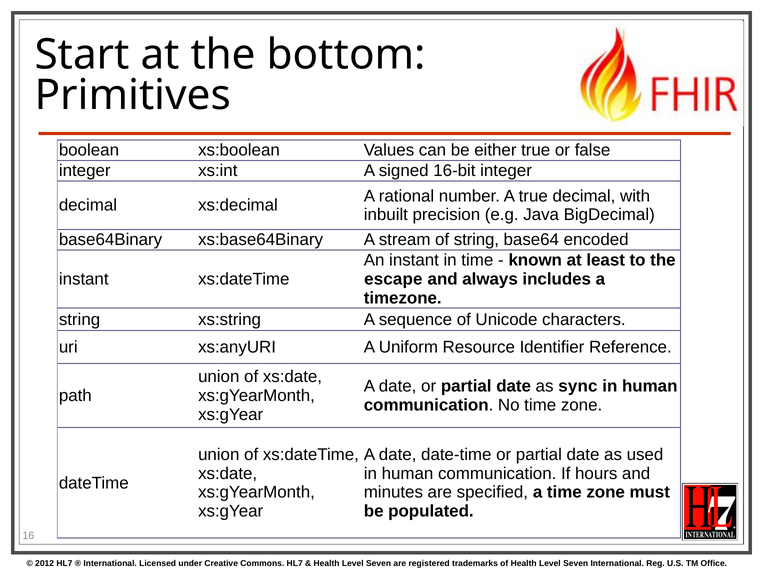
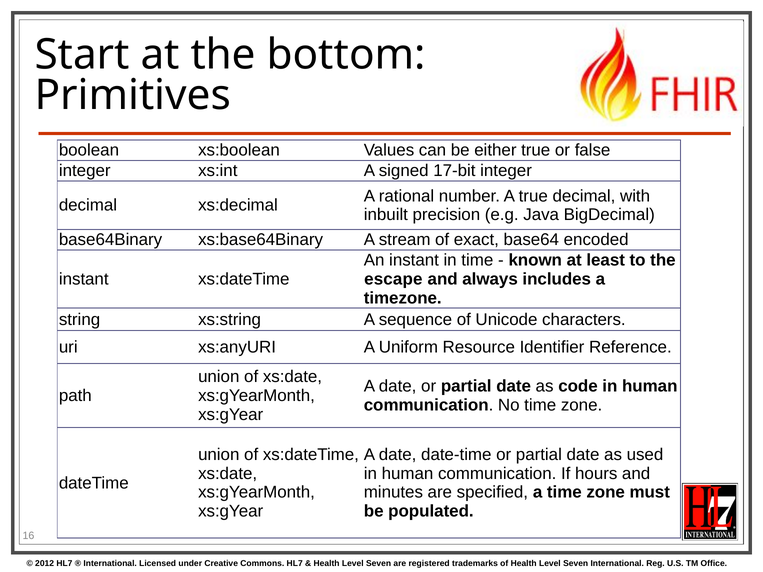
16-bit: 16-bit -> 17-bit
of string: string -> exact
sync: sync -> code
